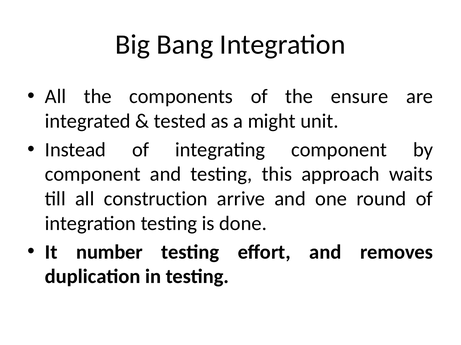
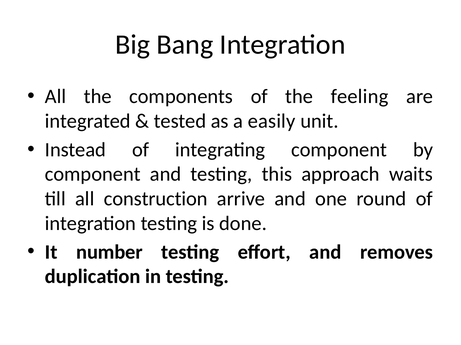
ensure: ensure -> feeling
might: might -> easily
